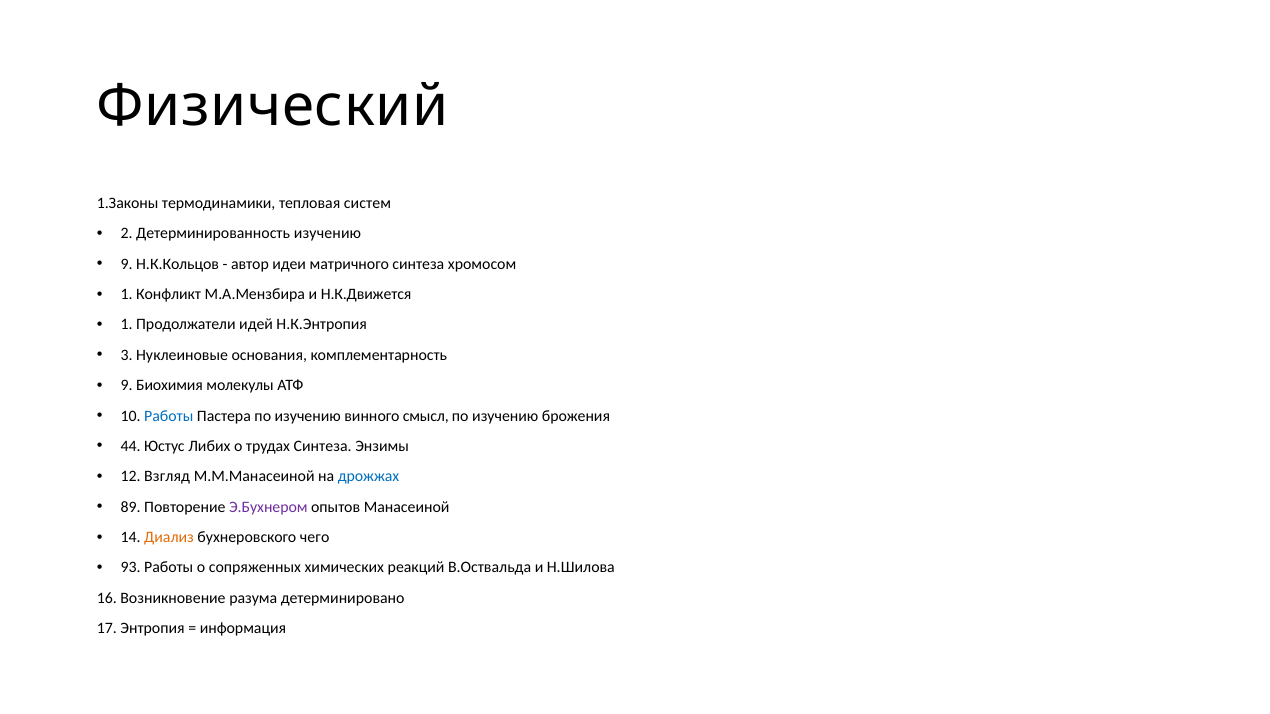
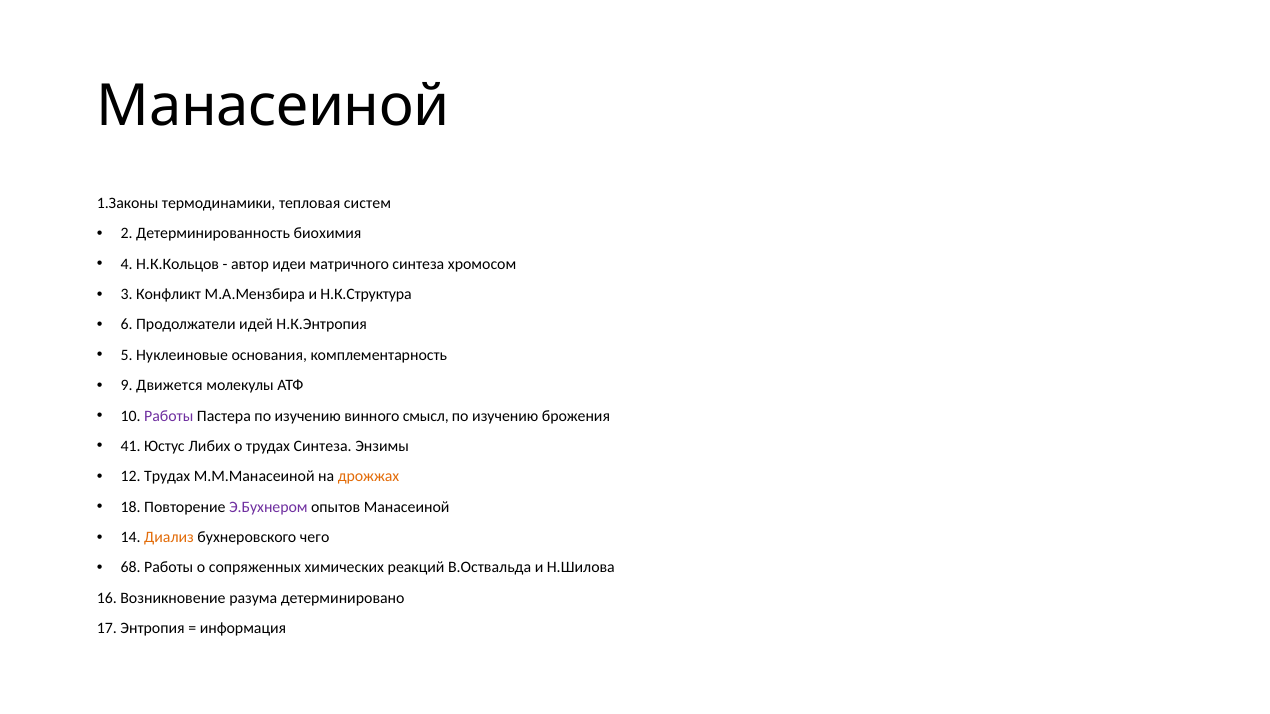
Физический at (273, 107): Физический -> Манасеиной
Детерминированность изучению: изучению -> биохимия
9 at (127, 264): 9 -> 4
1 at (127, 295): 1 -> 3
Н.К.Движется: Н.К.Движется -> Н.К.Структура
1 at (127, 325): 1 -> 6
3: 3 -> 5
Биохимия: Биохимия -> Движется
Работы at (169, 416) colour: blue -> purple
44: 44 -> 41
12 Взгляд: Взгляд -> Трудах
дрожжах colour: blue -> orange
89: 89 -> 18
93: 93 -> 68
